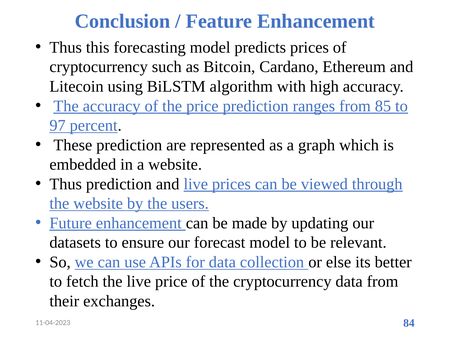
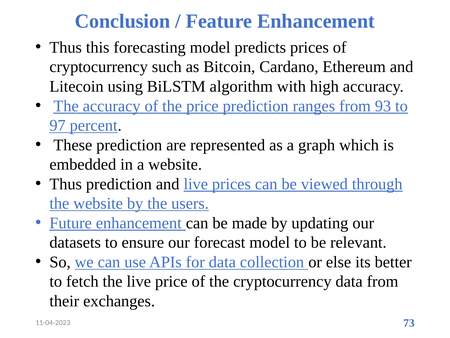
85: 85 -> 93
84: 84 -> 73
